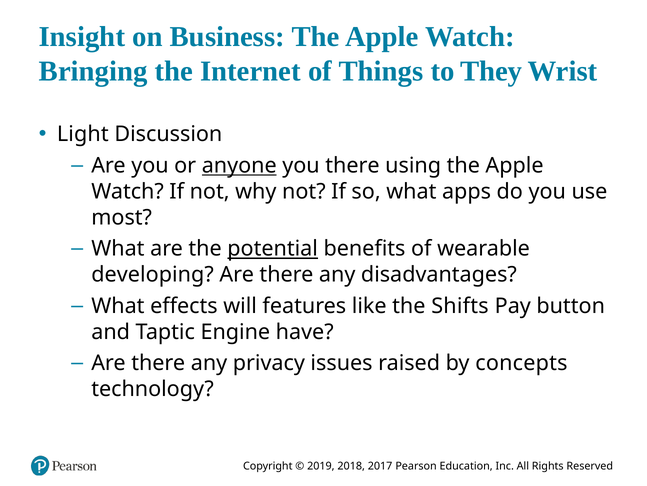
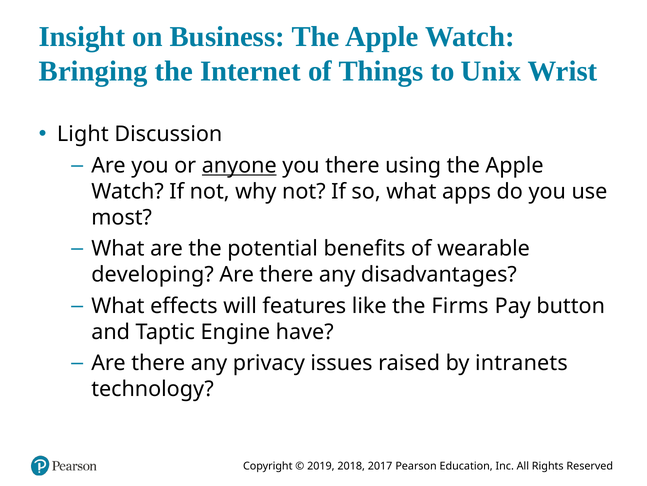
They: They -> Unix
potential underline: present -> none
Shifts: Shifts -> Firms
concepts: concepts -> intranets
